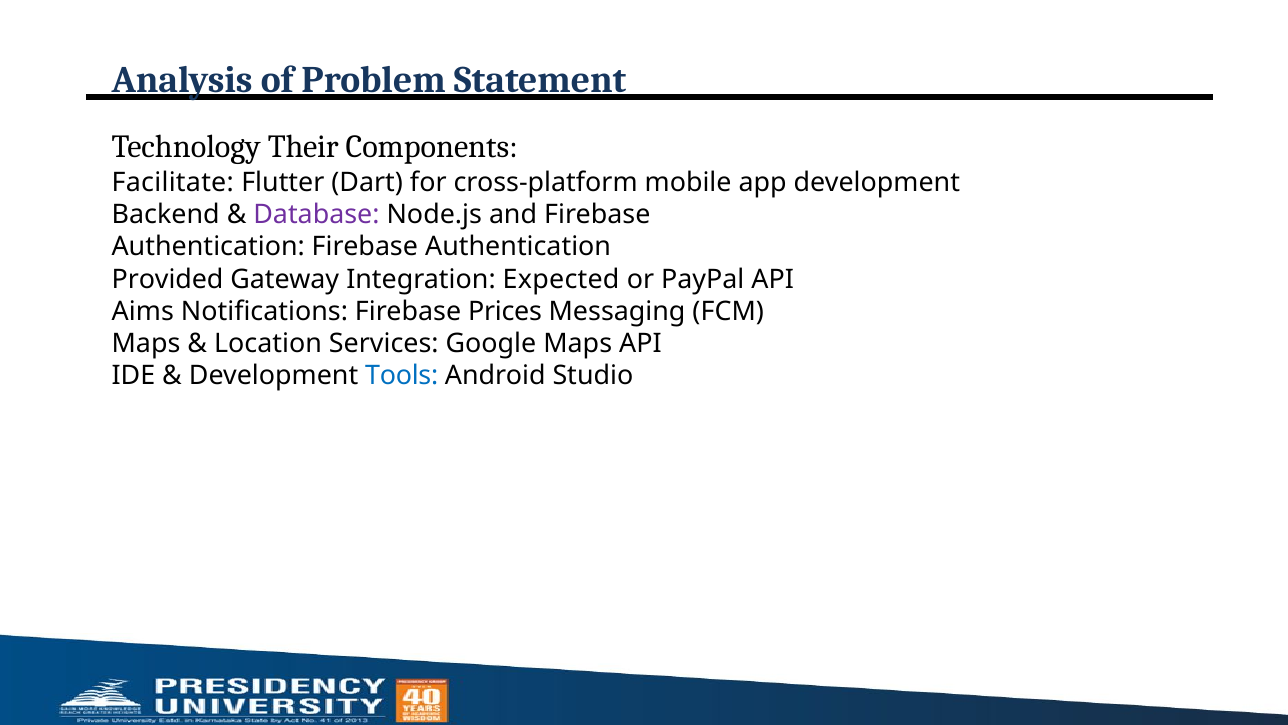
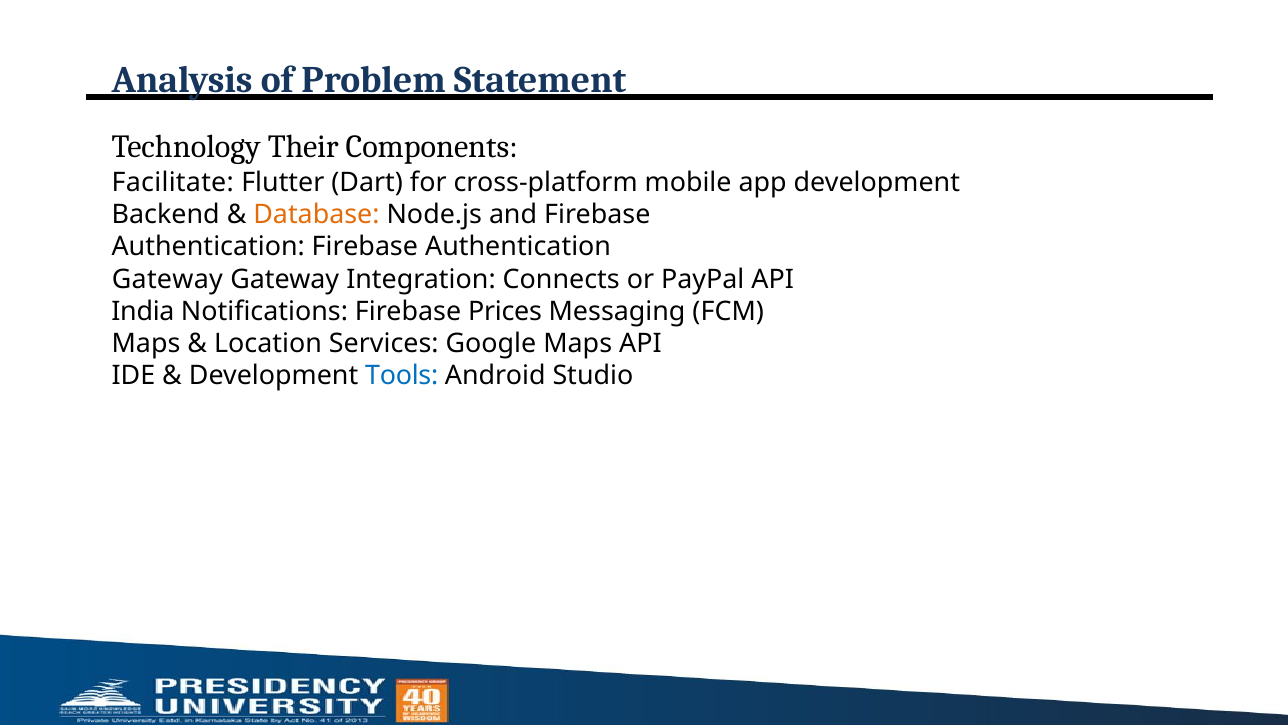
Database colour: purple -> orange
Provided at (168, 279): Provided -> Gateway
Expected: Expected -> Connects
Aims: Aims -> India
